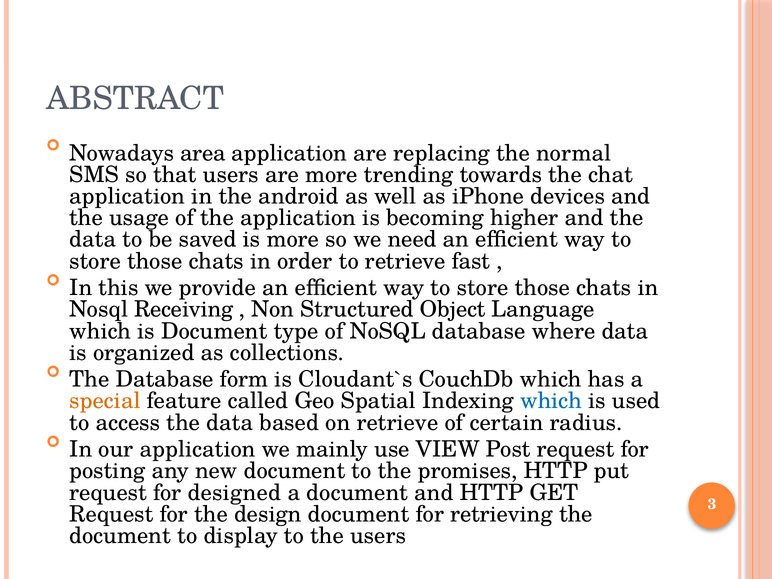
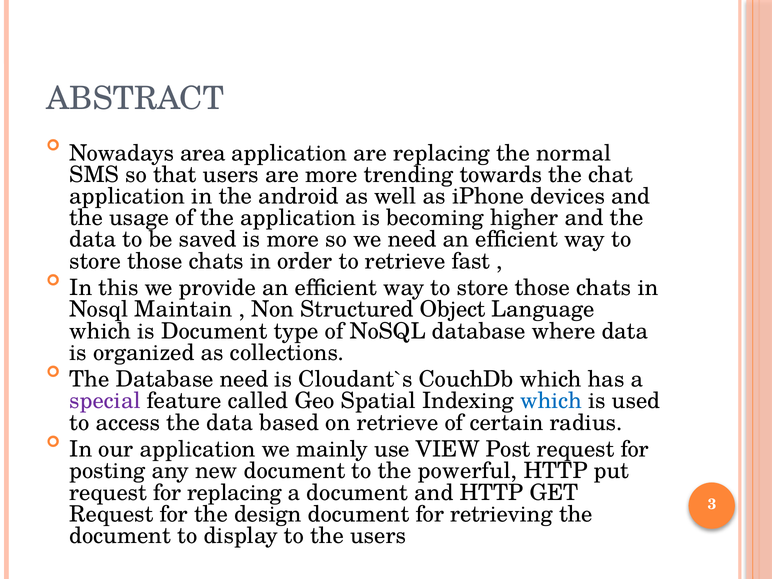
Receiving: Receiving -> Maintain
Database form: form -> need
special colour: orange -> purple
promises: promises -> powerful
for designed: designed -> replacing
